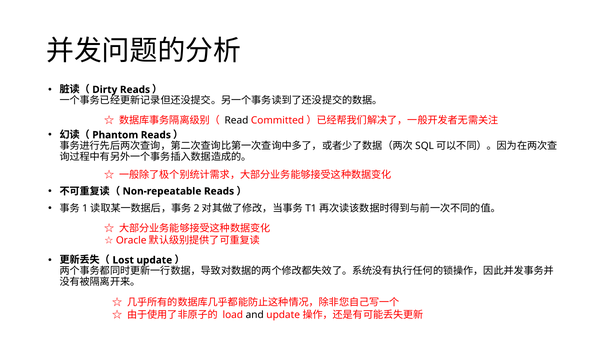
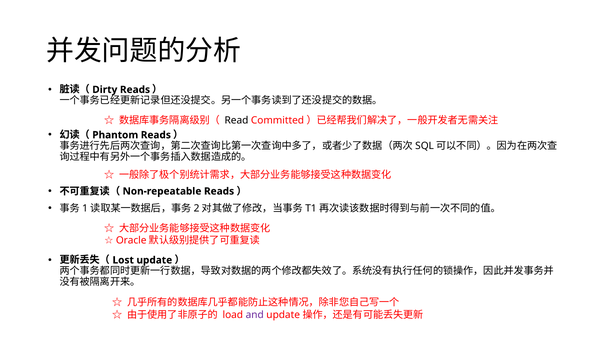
and colour: black -> purple
